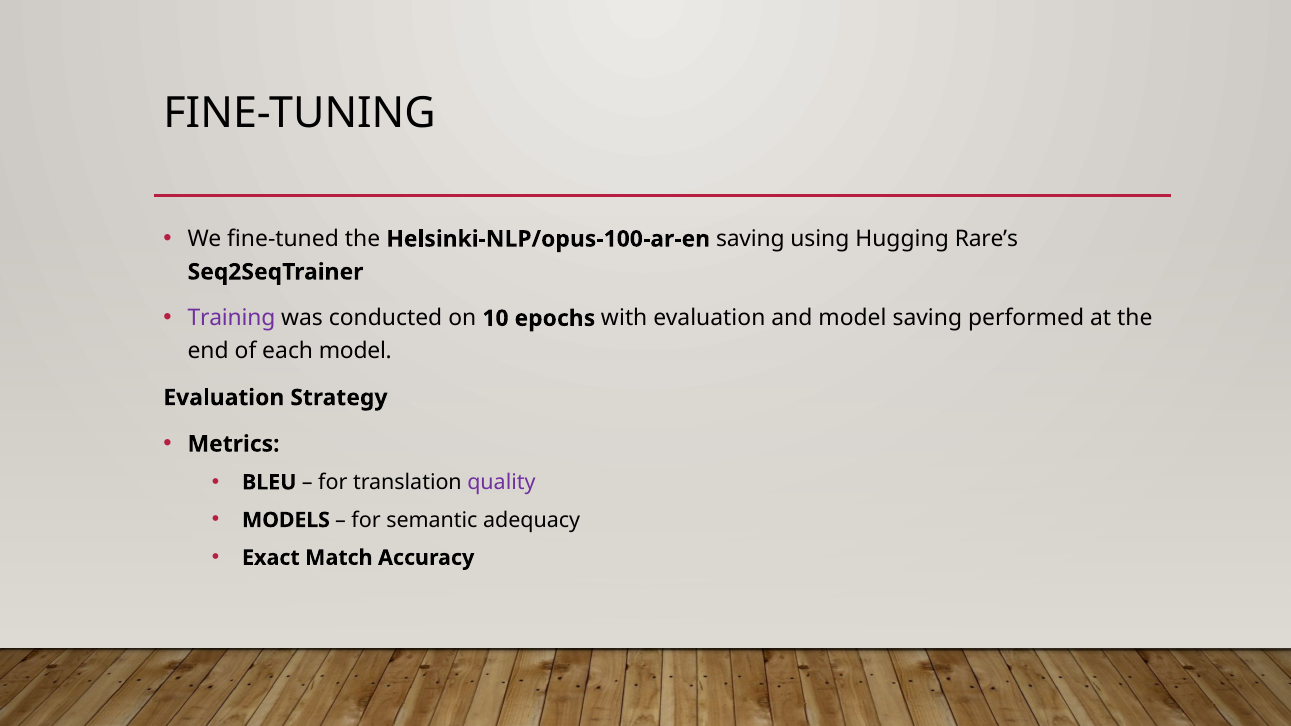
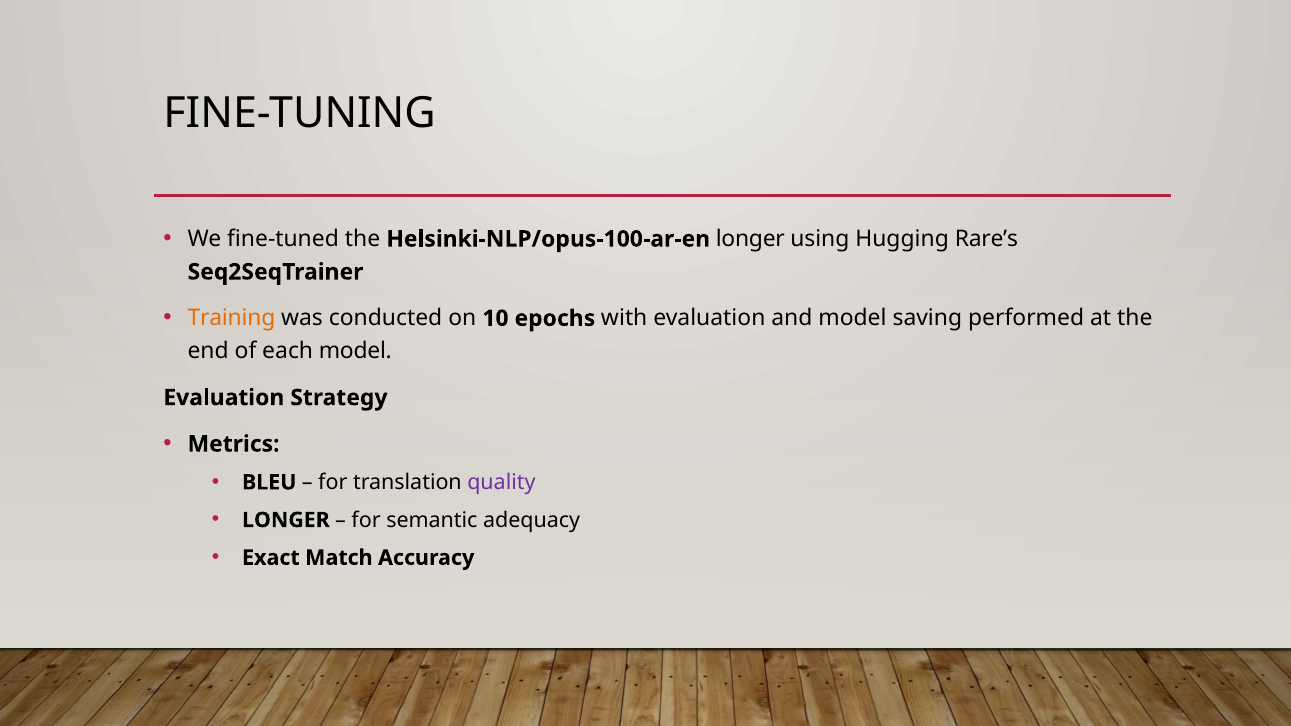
Helsinki-NLP/opus-100-ar-en saving: saving -> longer
Training colour: purple -> orange
MODELS at (286, 520): MODELS -> LONGER
